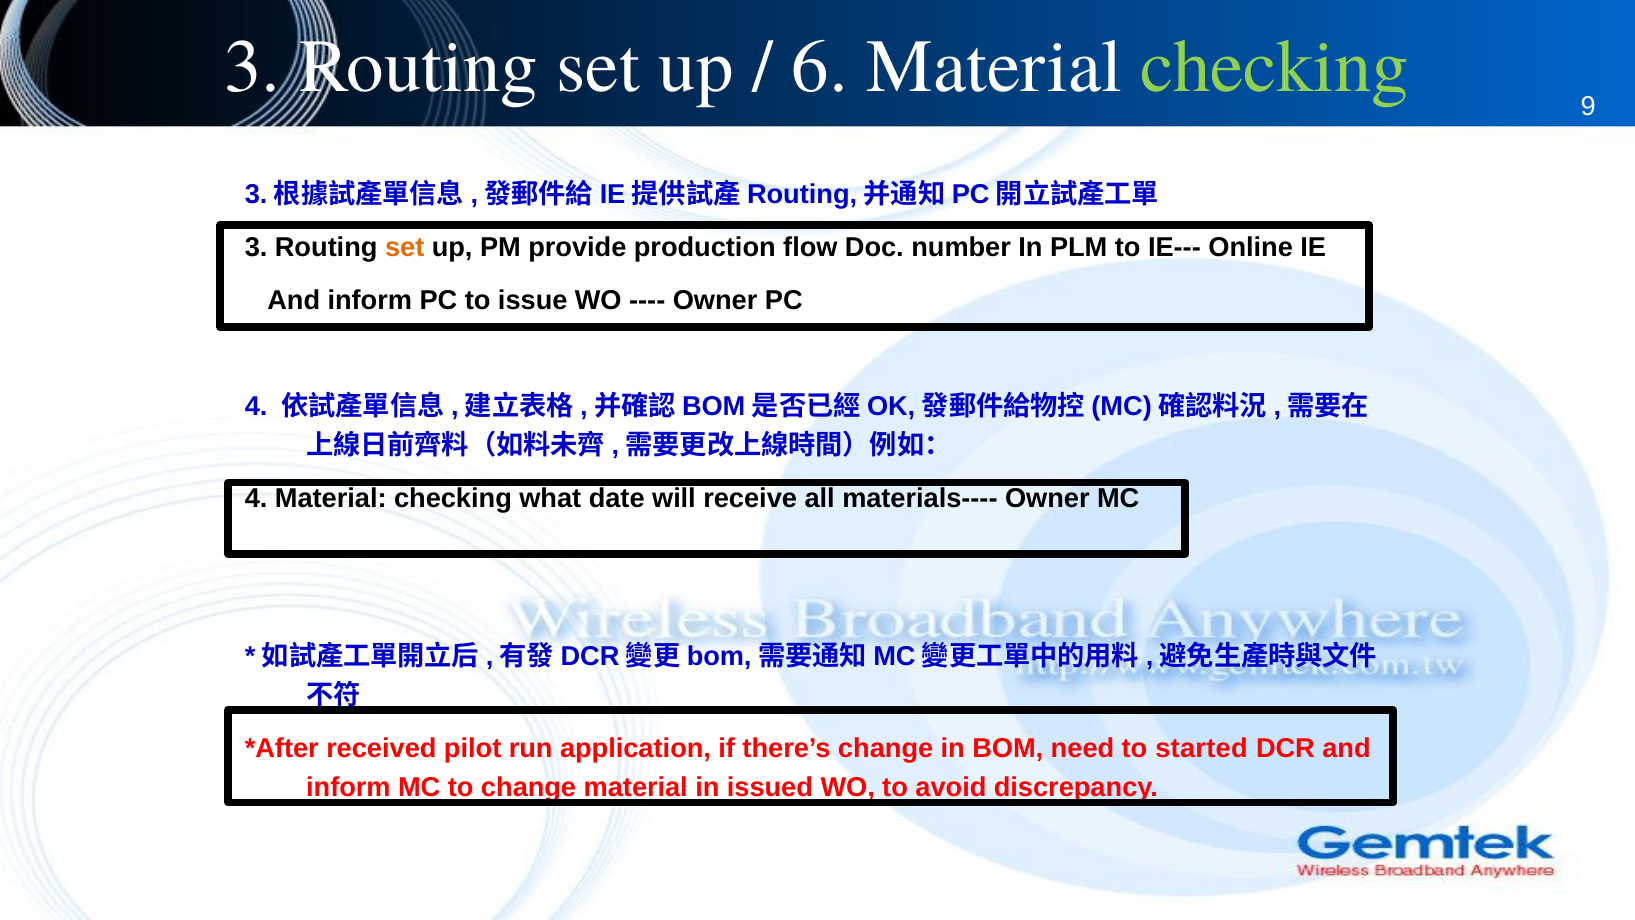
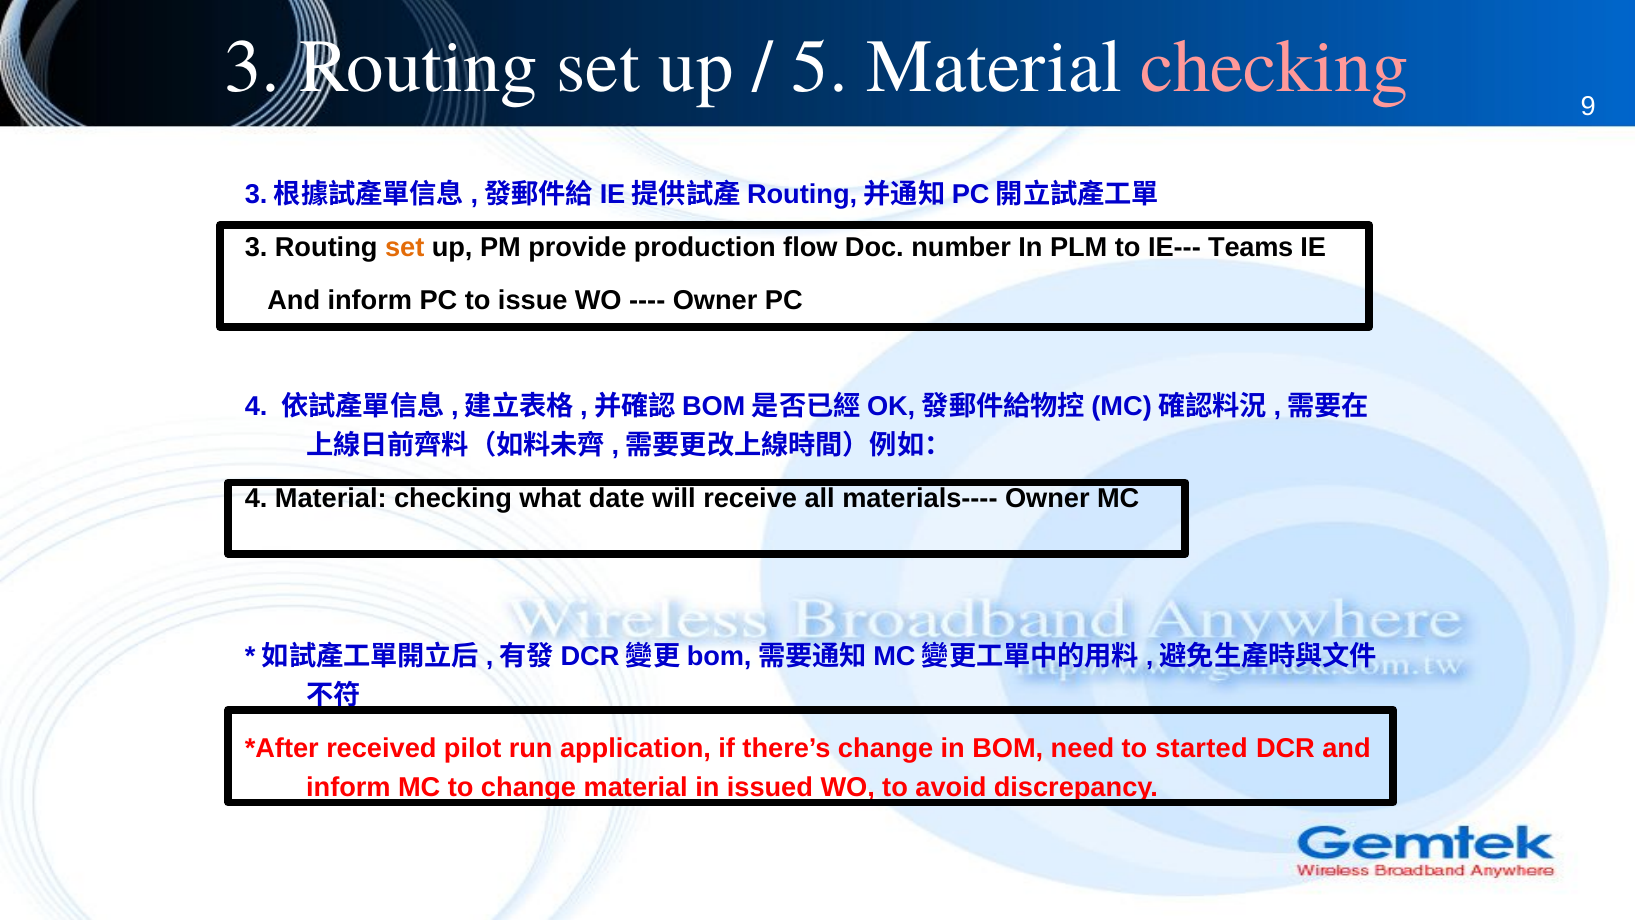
6: 6 -> 5
checking at (1275, 67) colour: light green -> pink
Online: Online -> Teams
